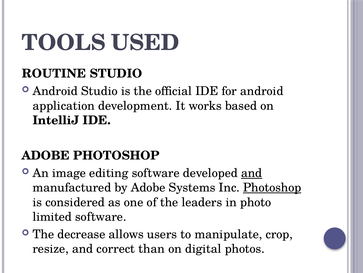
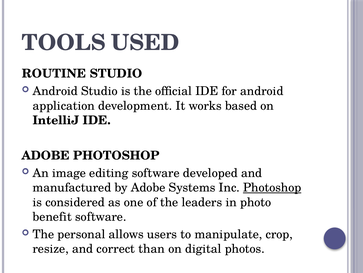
and at (252, 173) underline: present -> none
limited: limited -> benefit
decrease: decrease -> personal
